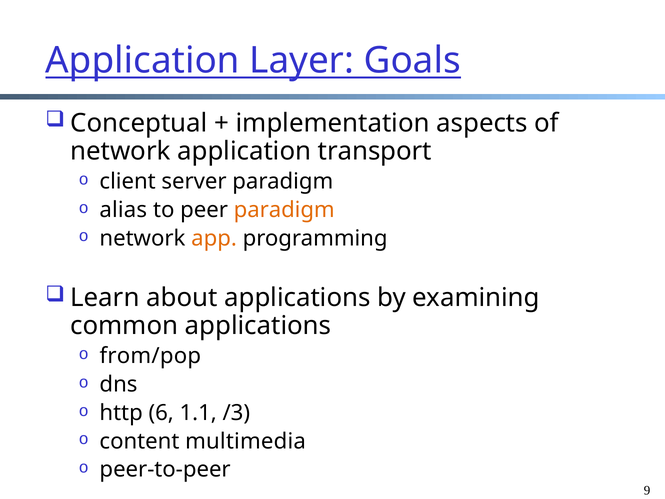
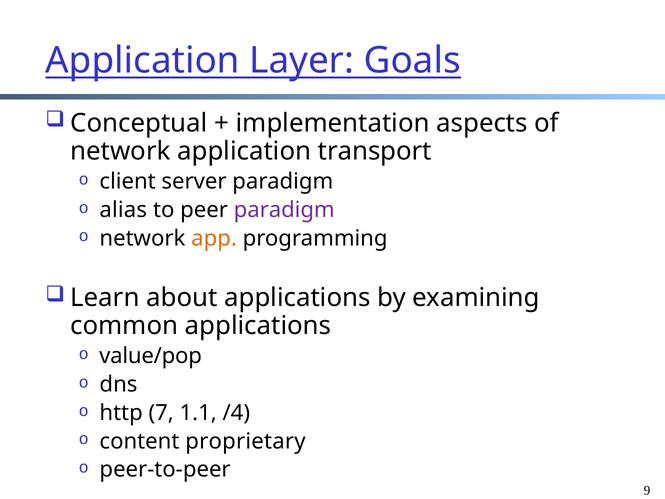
paradigm at (284, 210) colour: orange -> purple
from/pop: from/pop -> value/pop
6: 6 -> 7
/3: /3 -> /4
multimedia: multimedia -> proprietary
